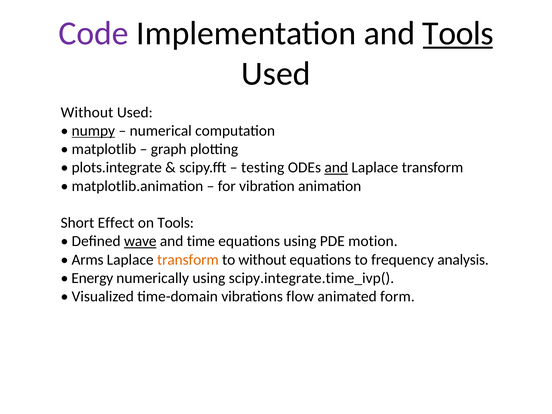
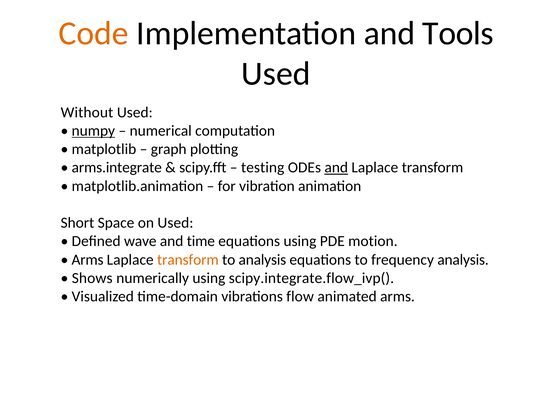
Code colour: purple -> orange
Tools at (458, 33) underline: present -> none
plots.integrate: plots.integrate -> arms.integrate
Effect: Effect -> Space
on Tools: Tools -> Used
wave underline: present -> none
to without: without -> analysis
Energy: Energy -> Shows
scipy.integrate.time_ivp(: scipy.integrate.time_ivp( -> scipy.integrate.flow_ivp(
animated form: form -> arms
